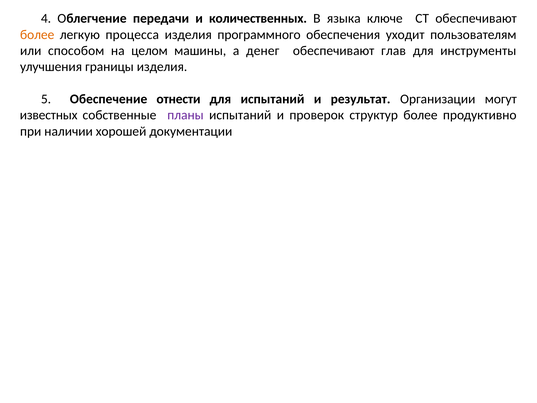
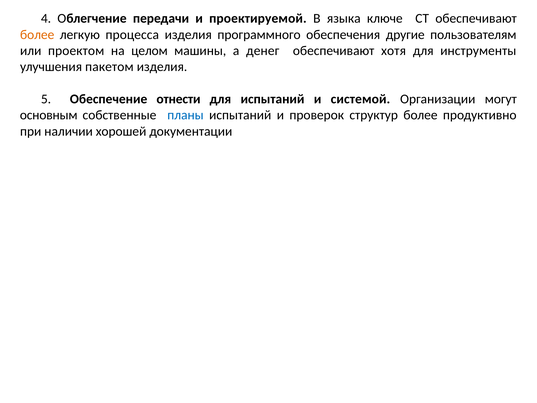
количественных: количественных -> проектируемой
уходит: уходит -> другие
способом: способом -> проектом
глав: глав -> хотя
границы: границы -> пакетом
результат: результат -> системой
известных: известных -> основным
планы colour: purple -> blue
